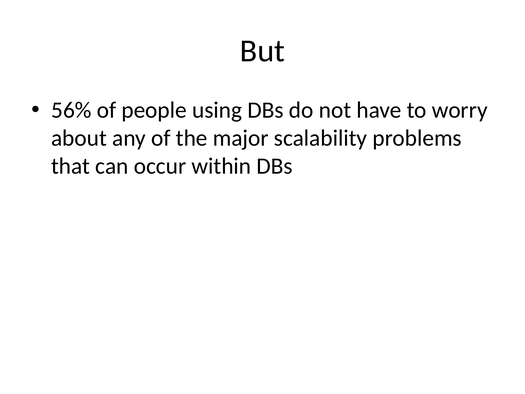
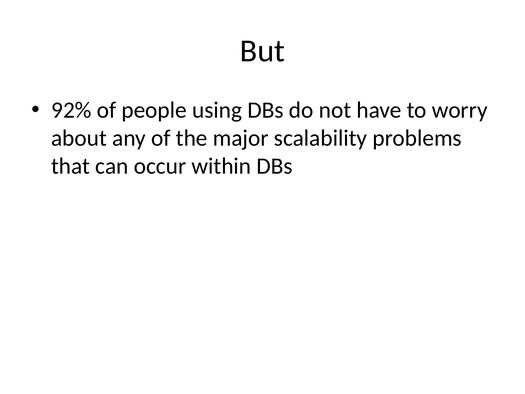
56%: 56% -> 92%
